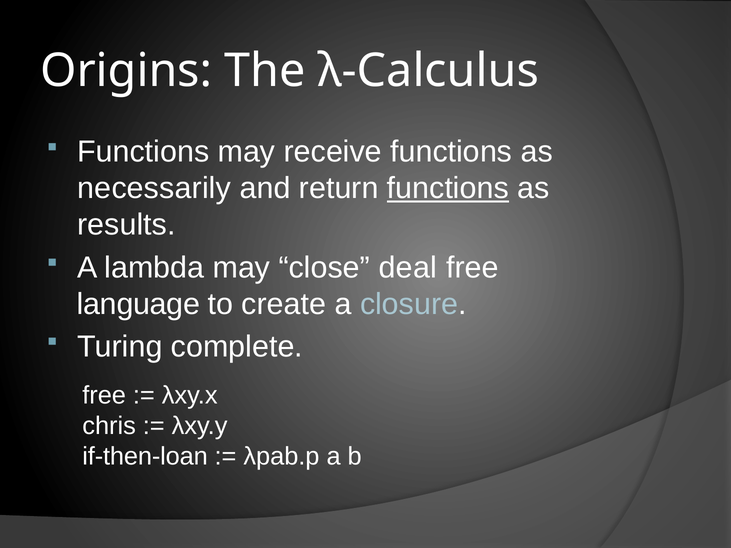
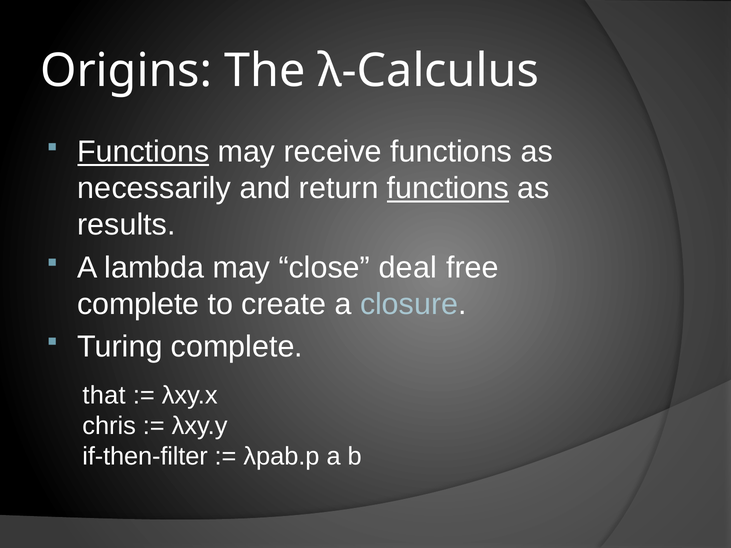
Functions at (143, 152) underline: none -> present
language at (138, 304): language -> complete
free at (104, 396): free -> that
if-then-loan: if-then-loan -> if-then-filter
